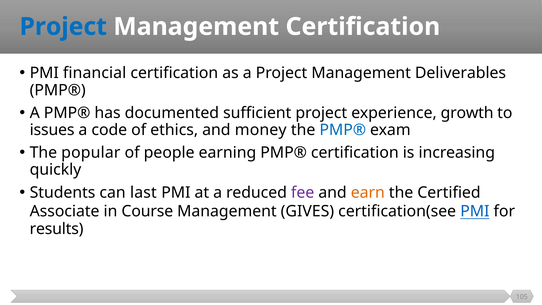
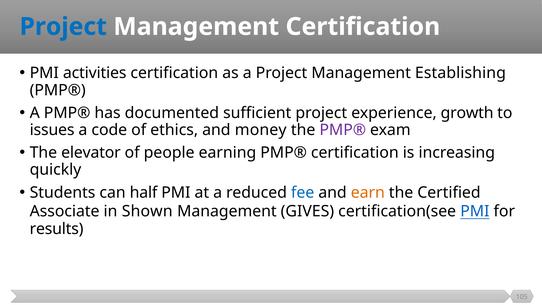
financial: financial -> activities
Deliverables: Deliverables -> Establishing
PMP® at (343, 130) colour: blue -> purple
popular: popular -> elevator
last: last -> half
fee colour: purple -> blue
Course: Course -> Shown
